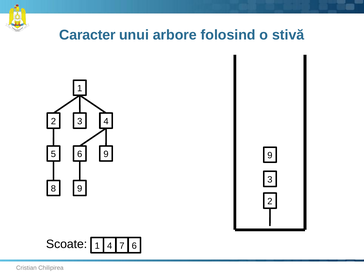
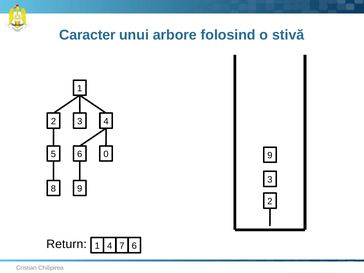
6 9: 9 -> 0
Scoate: Scoate -> Return
